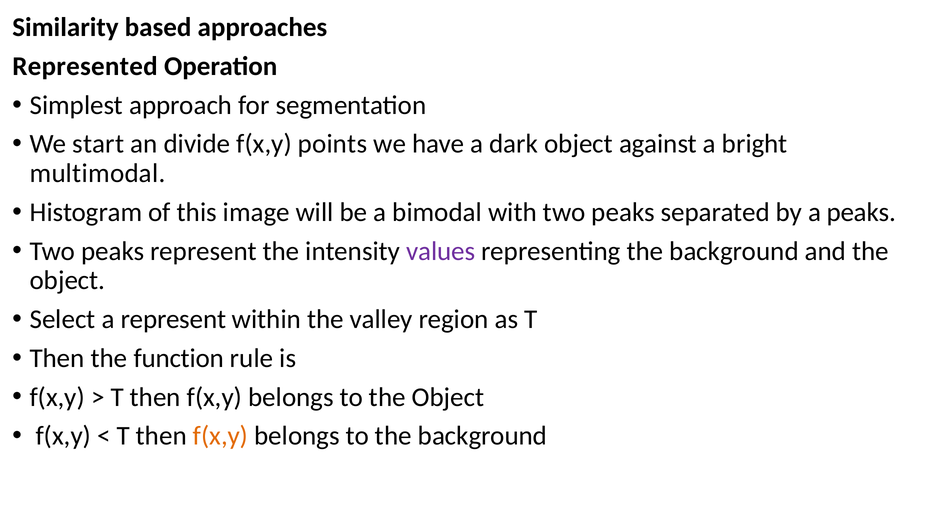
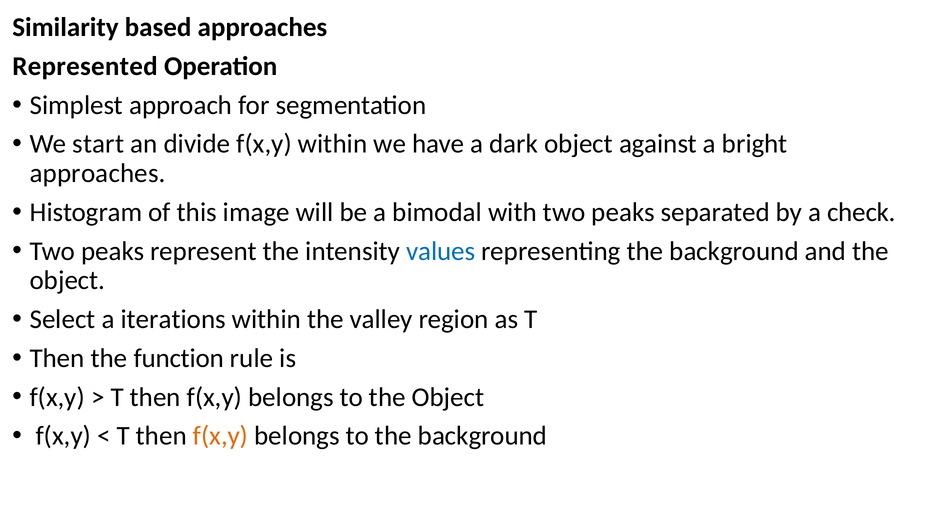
f(x,y points: points -> within
multimodal at (98, 173): multimodal -> approaches
a peaks: peaks -> check
values colour: purple -> blue
a represent: represent -> iterations
